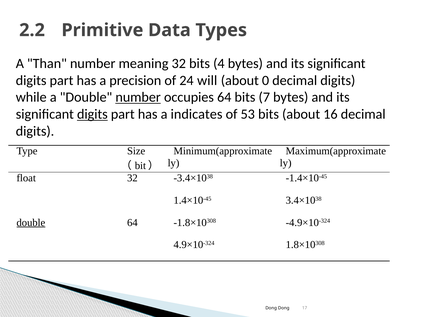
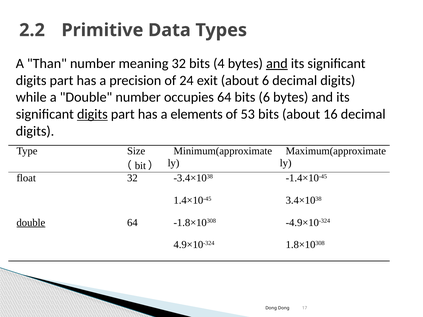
and at (277, 64) underline: none -> present
will: will -> exit
about 0: 0 -> 6
number at (138, 97) underline: present -> none
bits 7: 7 -> 6
indicates: indicates -> elements
